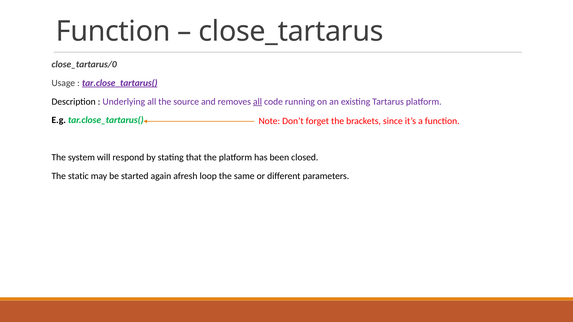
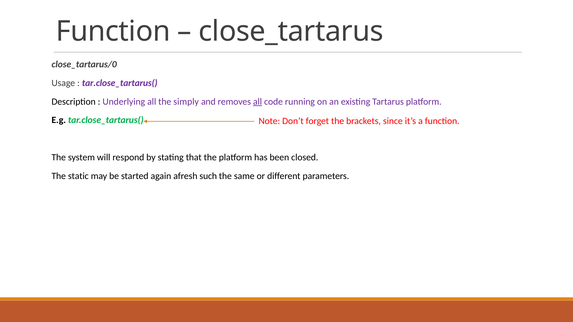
tar.close_tartarus( at (120, 83) underline: present -> none
source: source -> simply
loop: loop -> such
